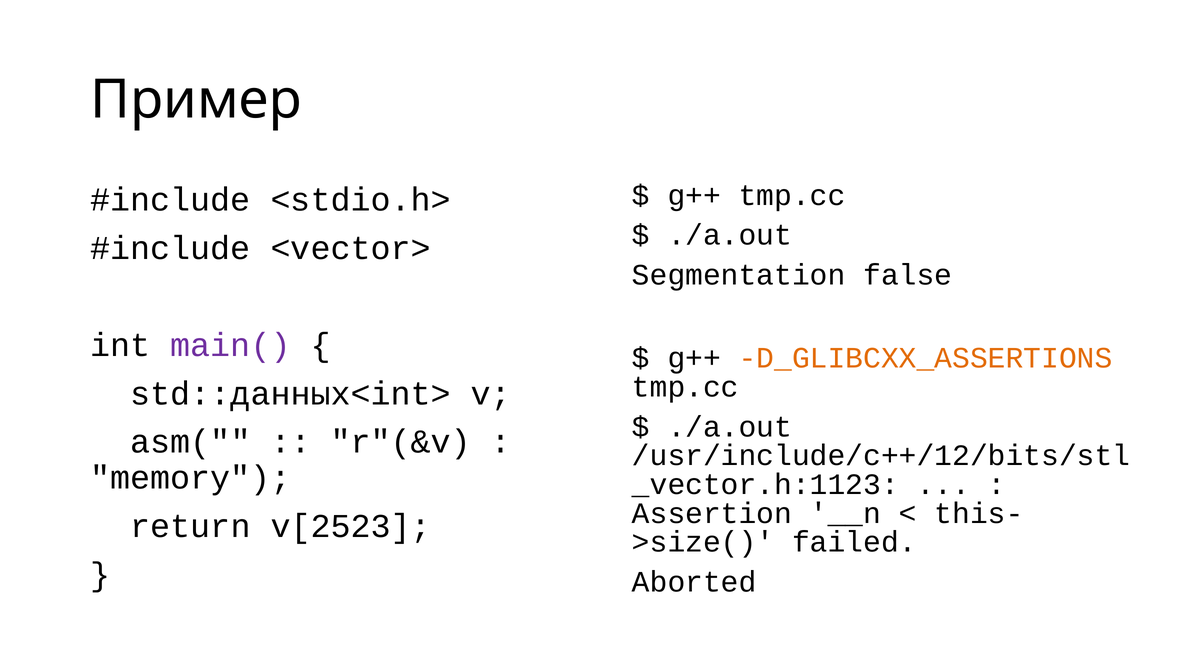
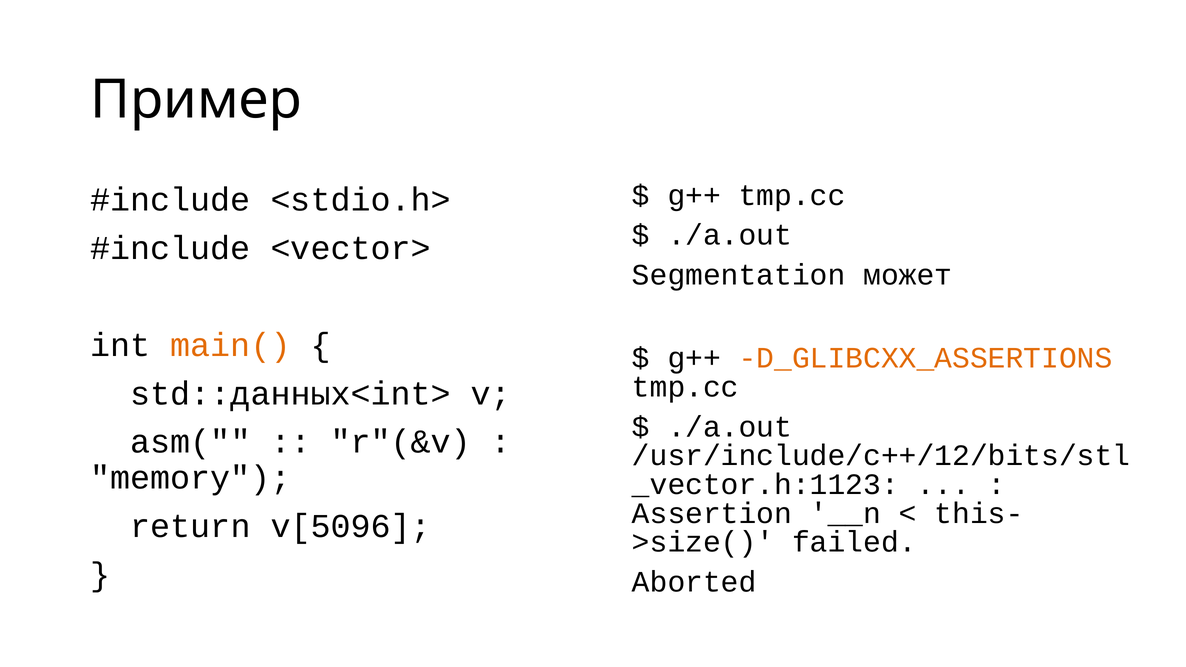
false: false -> может
main( colour: purple -> orange
v[2523: v[2523 -> v[5096
